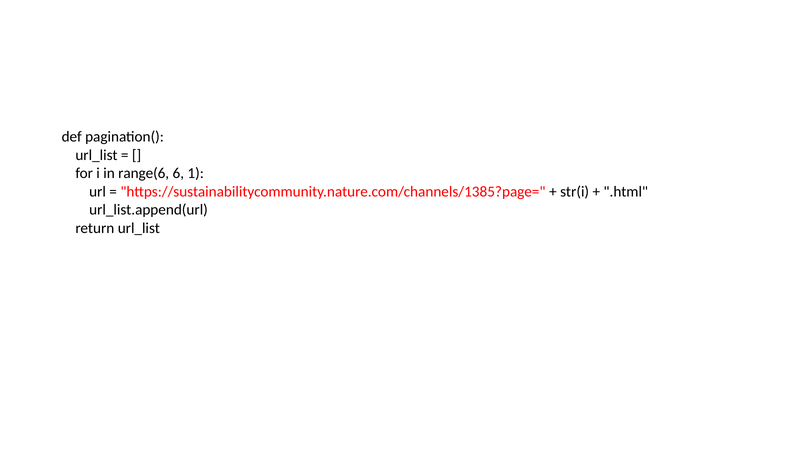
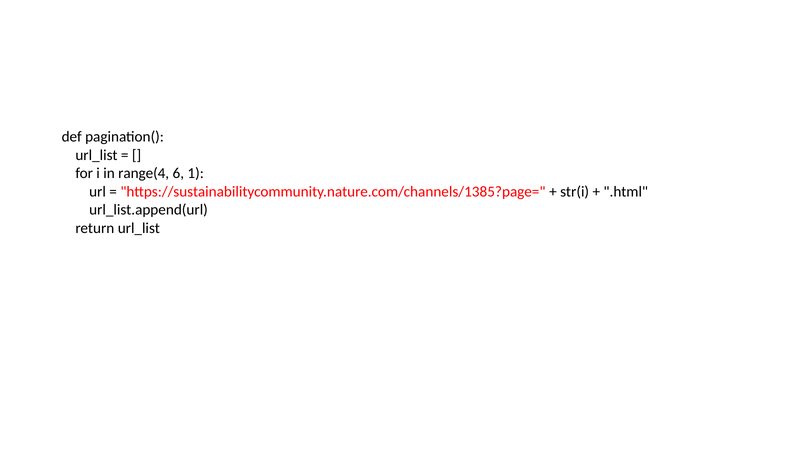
range(6: range(6 -> range(4
